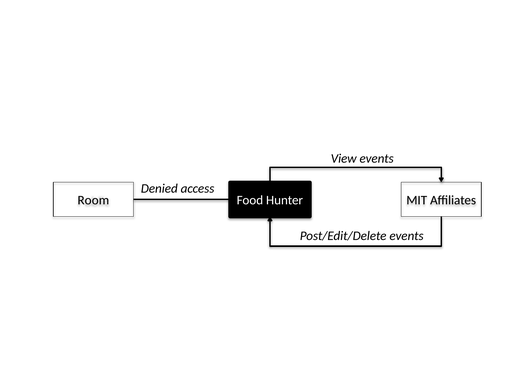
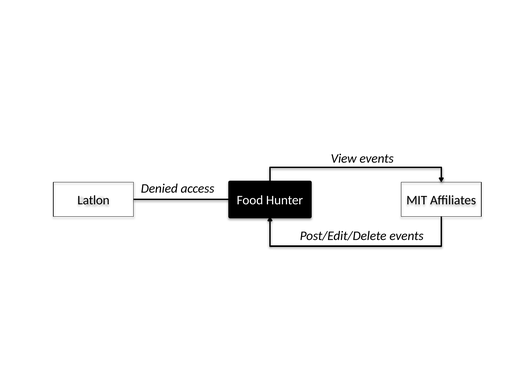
Room: Room -> Latlon
